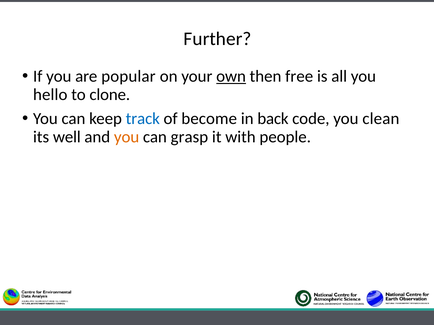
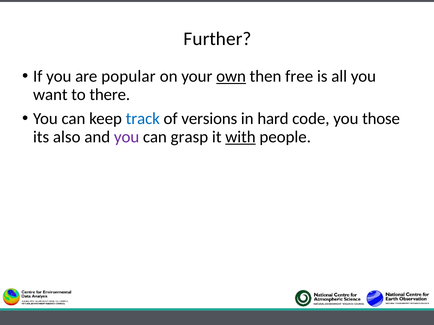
hello: hello -> want
clone: clone -> there
become: become -> versions
back: back -> hard
clean: clean -> those
well: well -> also
you at (127, 137) colour: orange -> purple
with underline: none -> present
